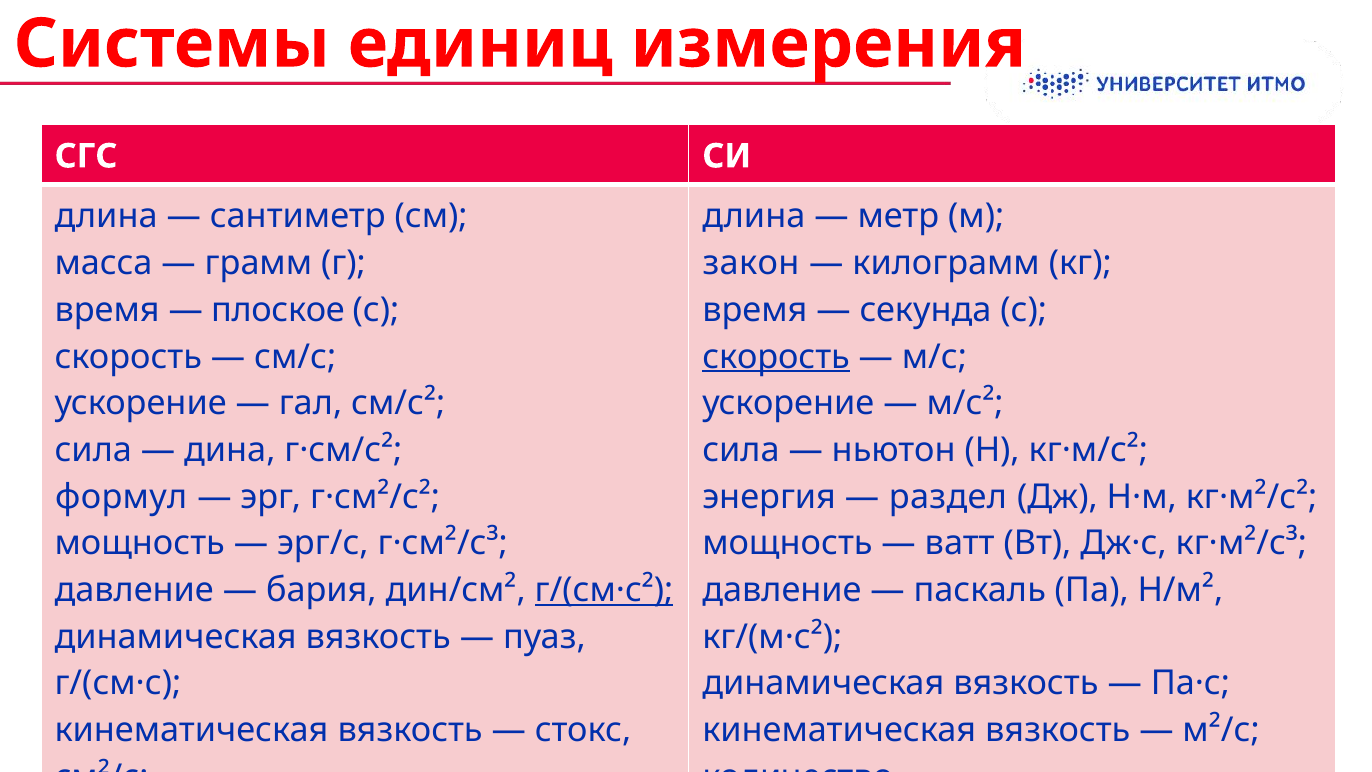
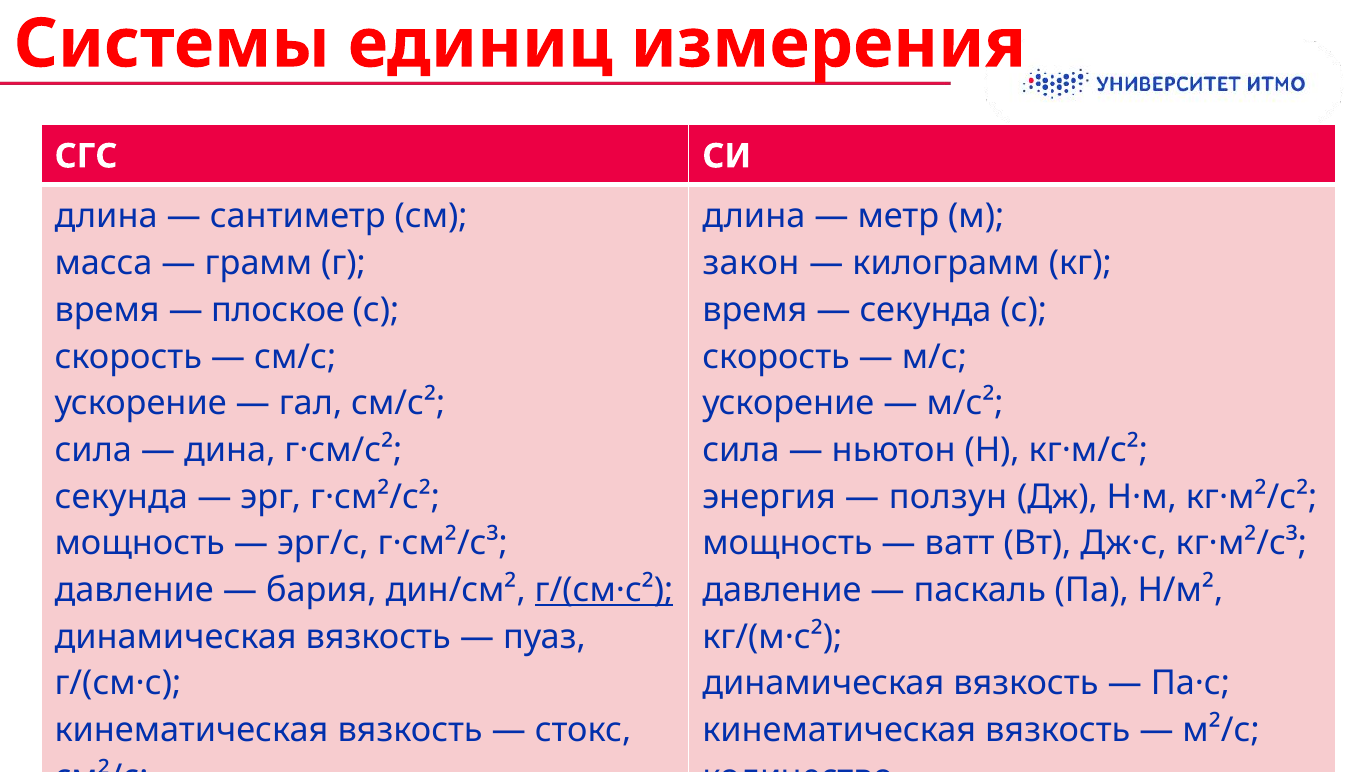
скорость at (776, 357) underline: present -> none
формул at (121, 497): формул -> секунда
раздел: раздел -> ползун
